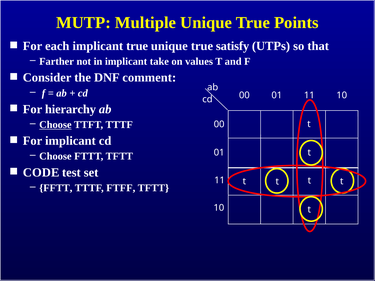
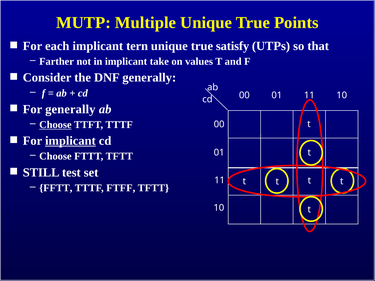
implicant true: true -> tern
DNF comment: comment -> generally
For hierarchy: hierarchy -> generally
implicant at (70, 141) underline: none -> present
CODE: CODE -> STILL
